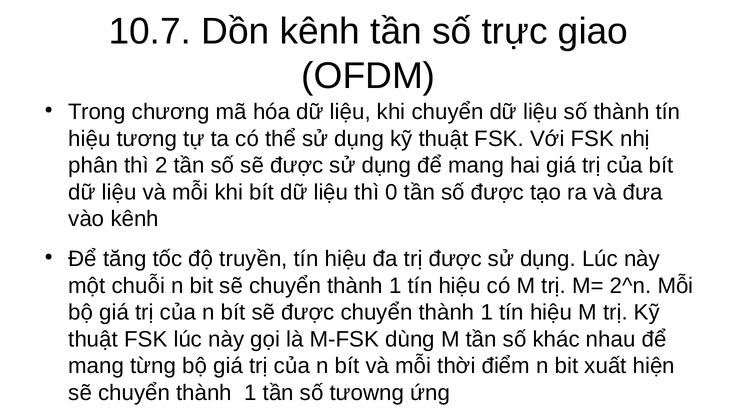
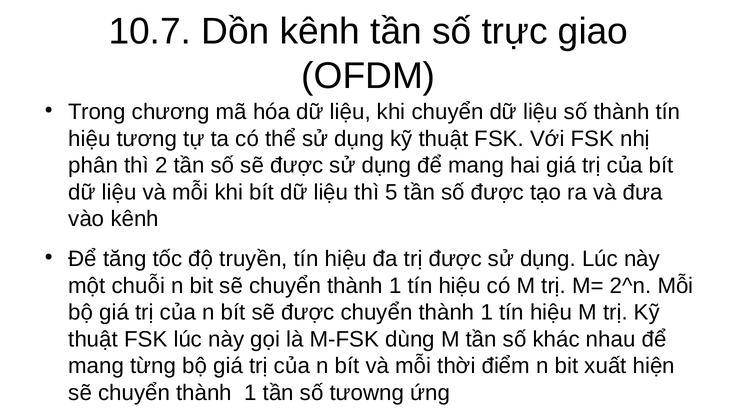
0: 0 -> 5
